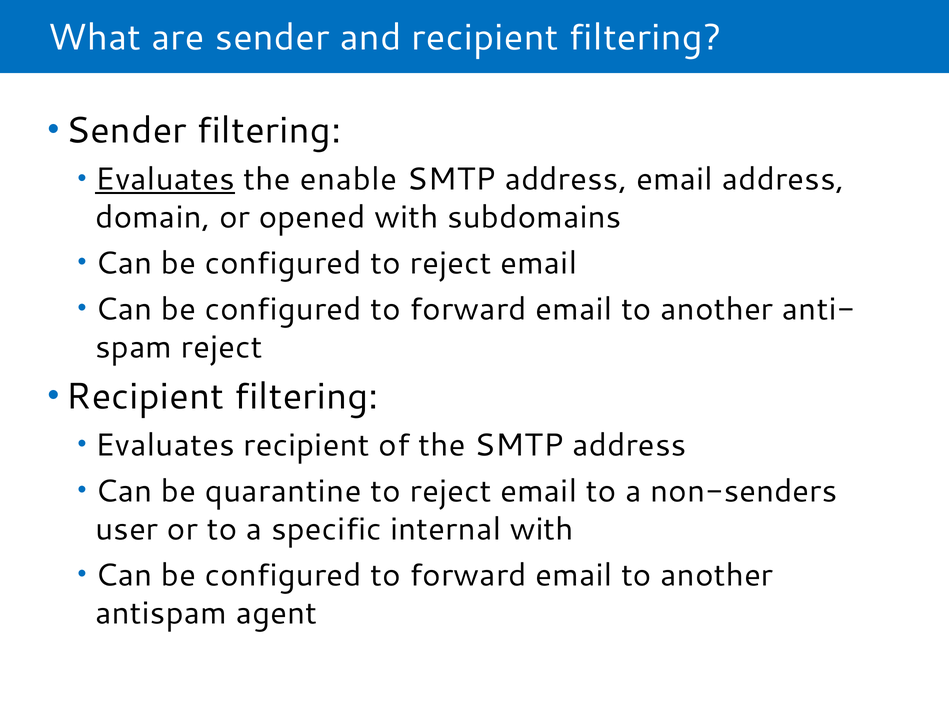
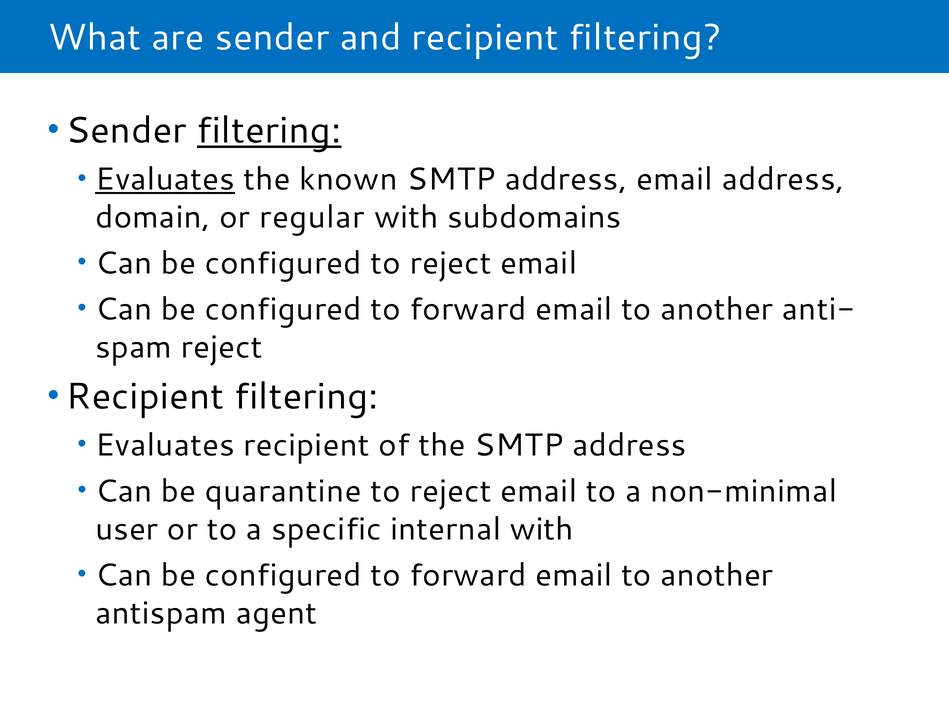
filtering at (269, 131) underline: none -> present
enable: enable -> known
opened: opened -> regular
non-senders: non-senders -> non-minimal
